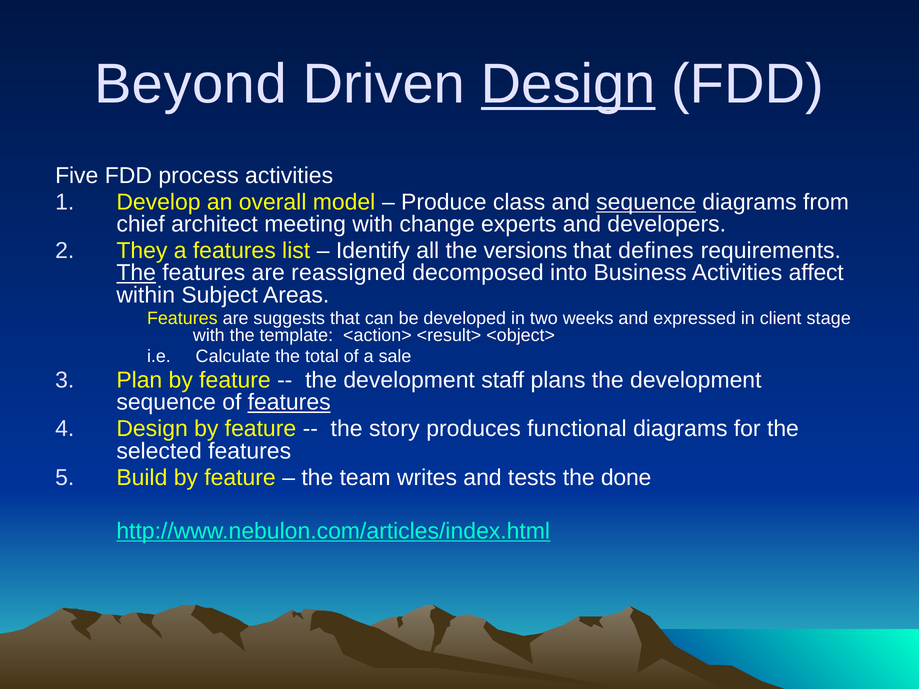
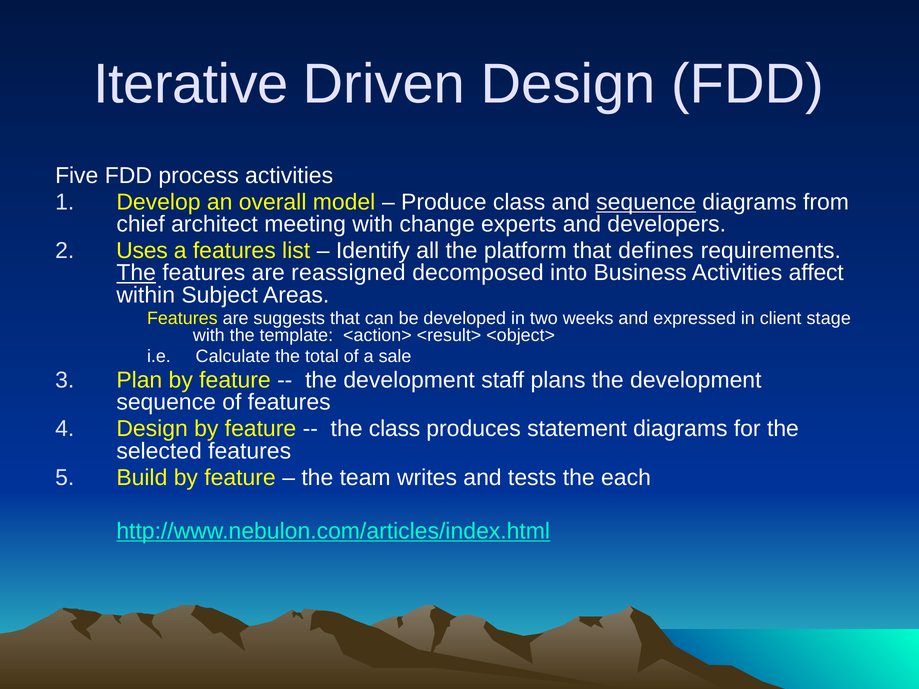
Beyond: Beyond -> Iterative
Design at (568, 84) underline: present -> none
They: They -> Uses
versions: versions -> platform
features at (289, 402) underline: present -> none
the story: story -> class
functional: functional -> statement
done: done -> each
